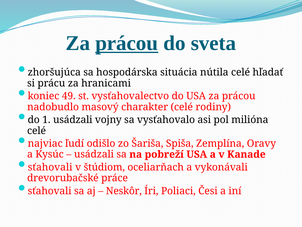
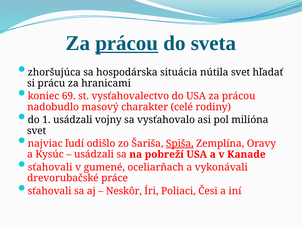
nútila celé: celé -> svet
49: 49 -> 69
celé at (37, 130): celé -> svet
Spiša underline: none -> present
štúdiom: štúdiom -> gumené
